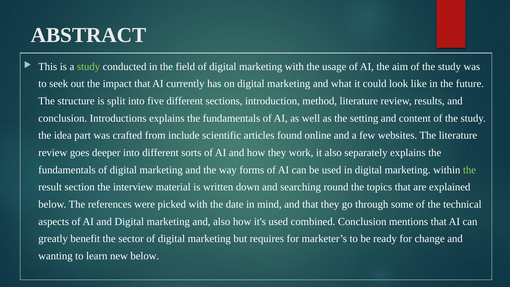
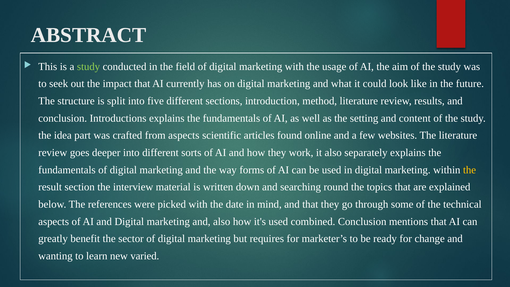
from include: include -> aspects
the at (470, 170) colour: light green -> yellow
new below: below -> varied
